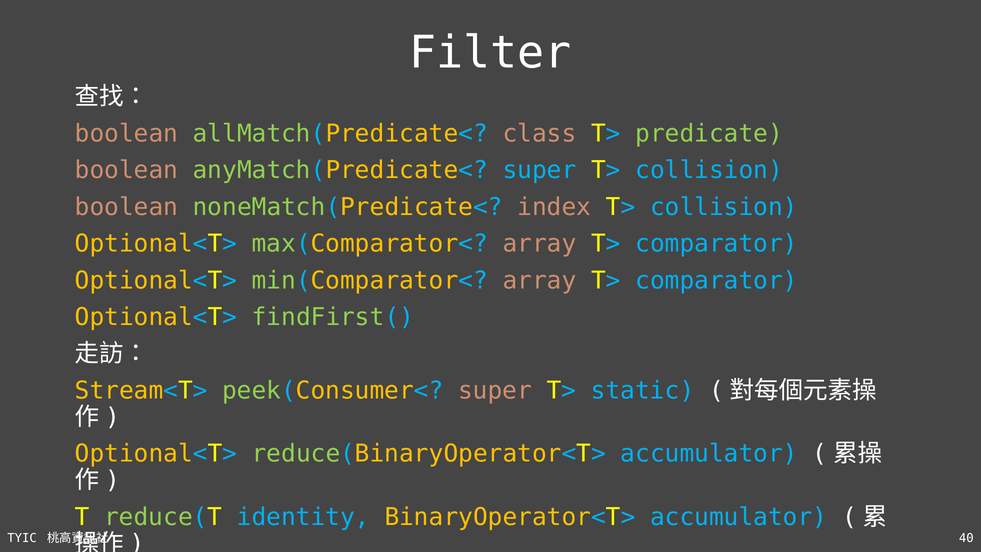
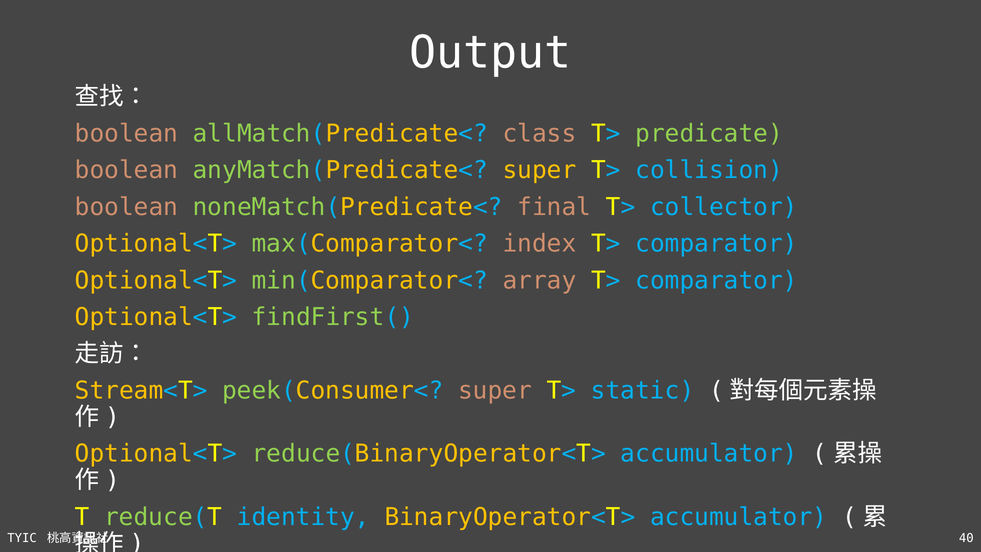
Filter: Filter -> Output
super at (540, 170) colour: light blue -> yellow
index: index -> final
collision at (724, 207): collision -> collector
max(Comparator< array: array -> index
